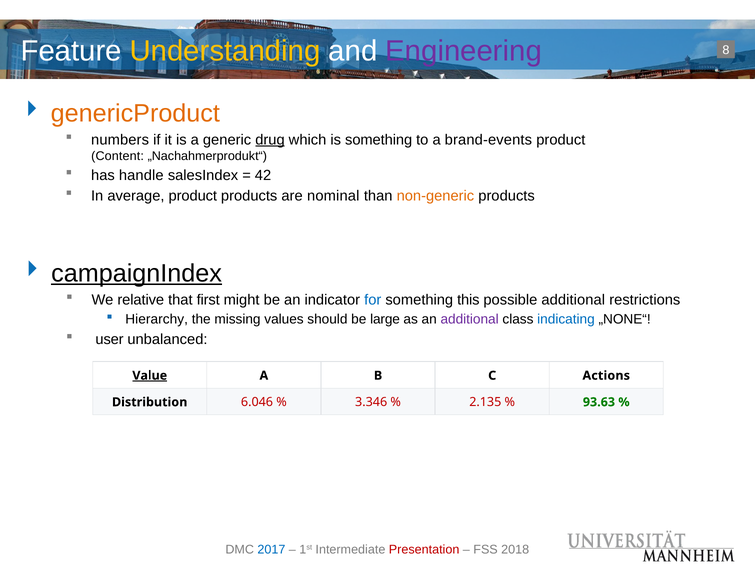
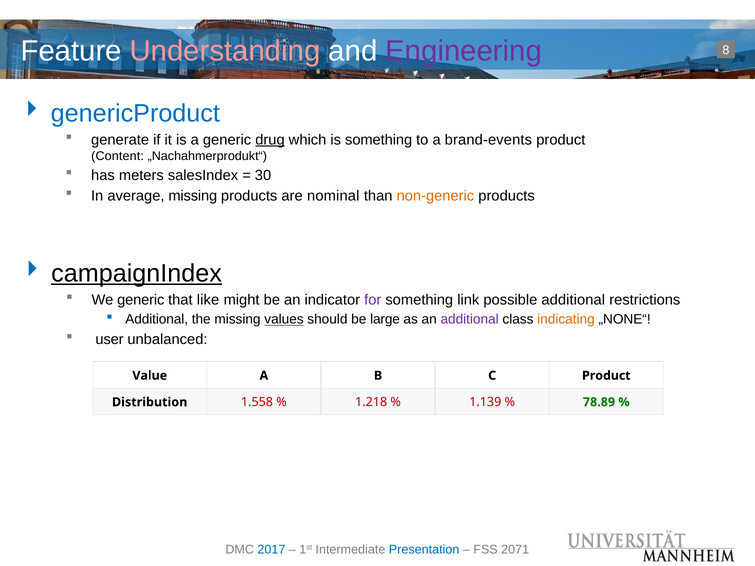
Understanding colour: yellow -> pink
genericProduct colour: orange -> blue
numbers: numbers -> generate
handle: handle -> meters
42: 42 -> 30
average product: product -> missing
We relative: relative -> generic
first: first -> like
for colour: blue -> purple
this: this -> link
Hierarchy at (157, 319): Hierarchy -> Additional
values underline: none -> present
indicating colour: blue -> orange
Value underline: present -> none
C Actions: Actions -> Product
6.046: 6.046 -> 1.558
3.346: 3.346 -> 1.218
2.135: 2.135 -> 1.139
93.63: 93.63 -> 78.89
Presentation colour: red -> blue
2018: 2018 -> 2071
